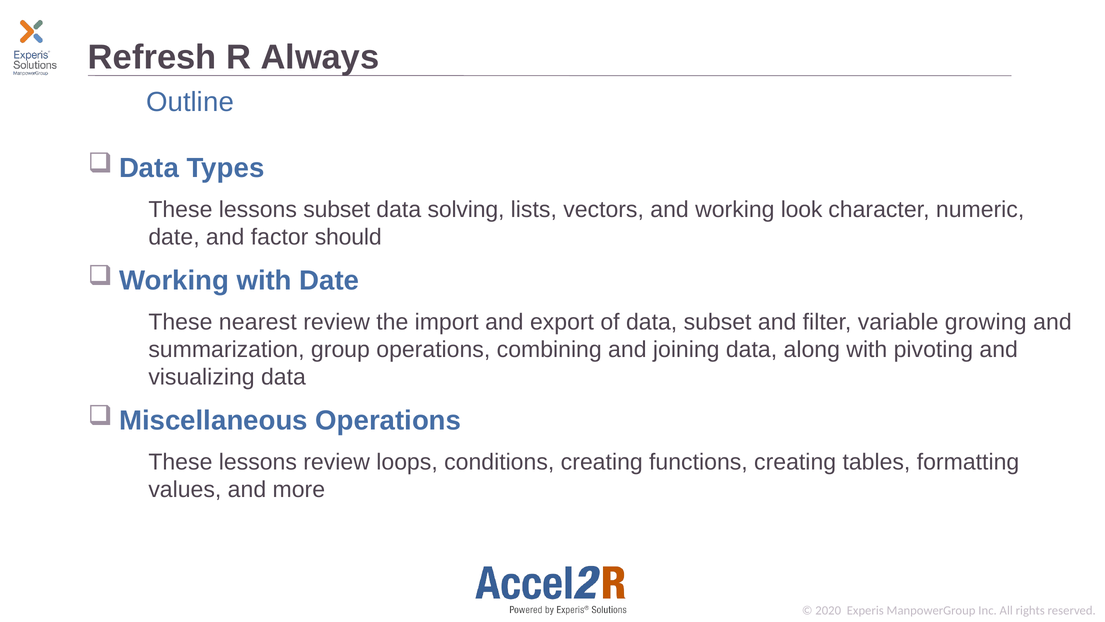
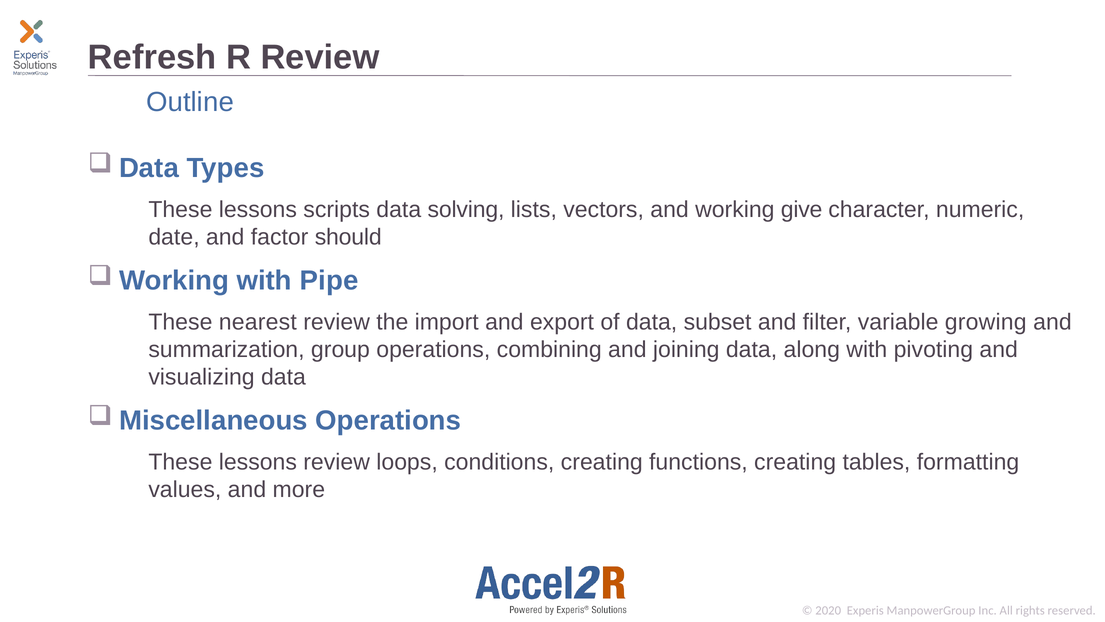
R Always: Always -> Review
lessons subset: subset -> scripts
look: look -> give
with Date: Date -> Pipe
